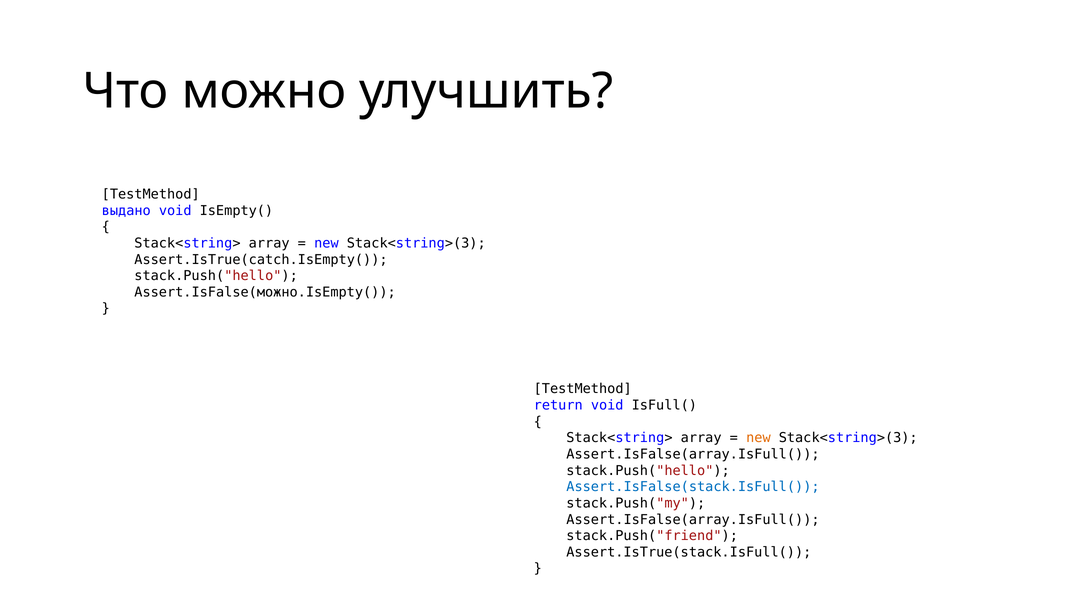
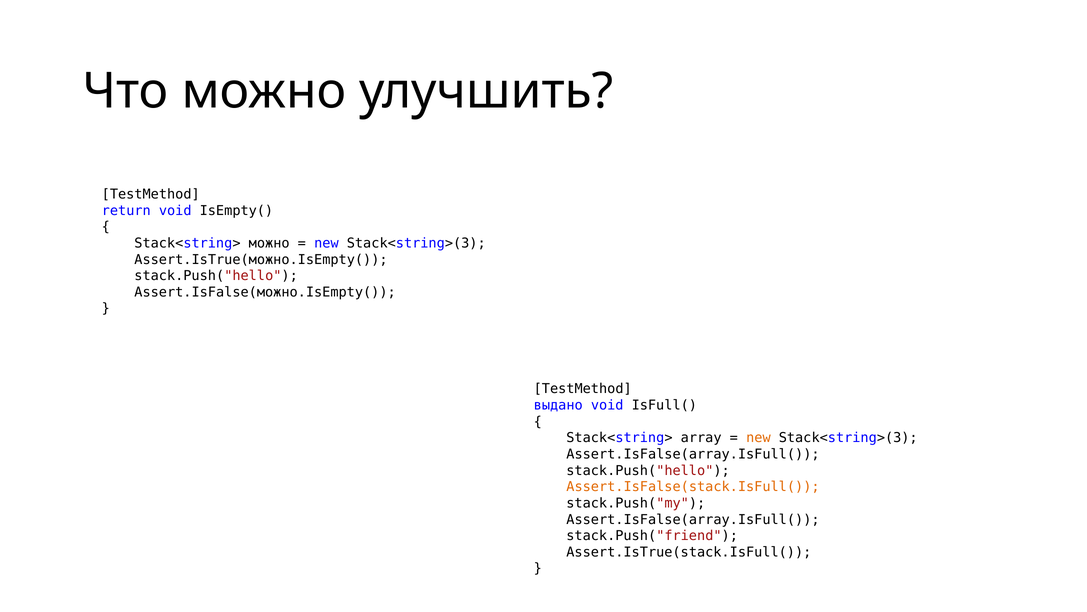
выдано: выдано -> return
array at (269, 243): array -> можно
Assert.IsTrue(catch.IsEmpty(: Assert.IsTrue(catch.IsEmpty( -> Assert.IsTrue(можно.IsEmpty(
return: return -> выдано
Assert.IsFalse(stack.IsFull( colour: blue -> orange
